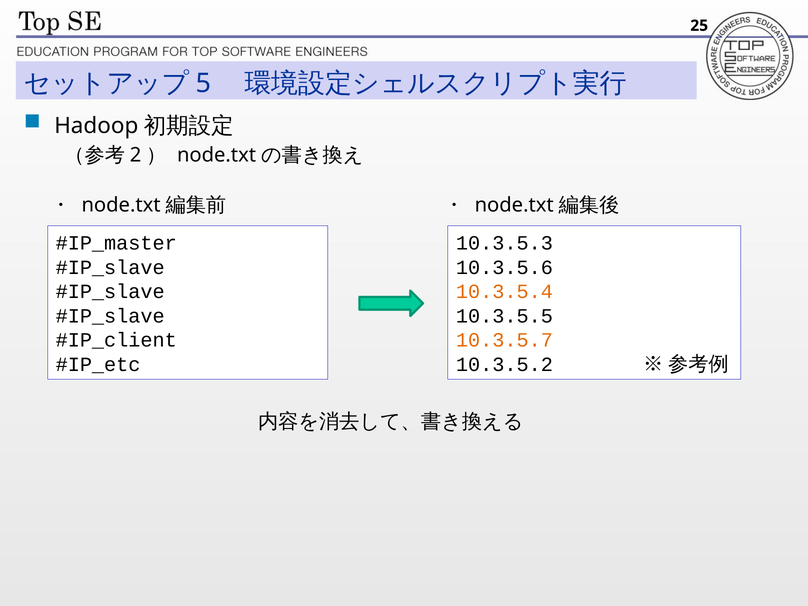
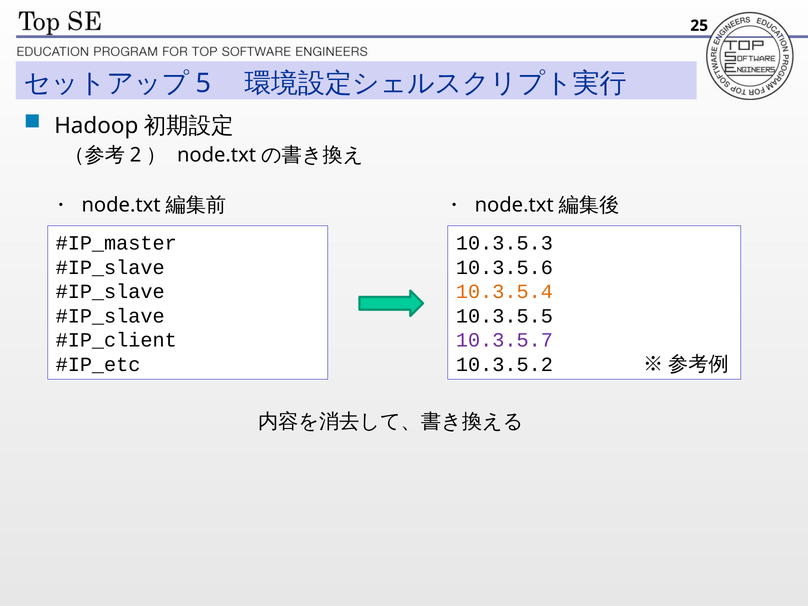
10.3.5.7 colour: orange -> purple
